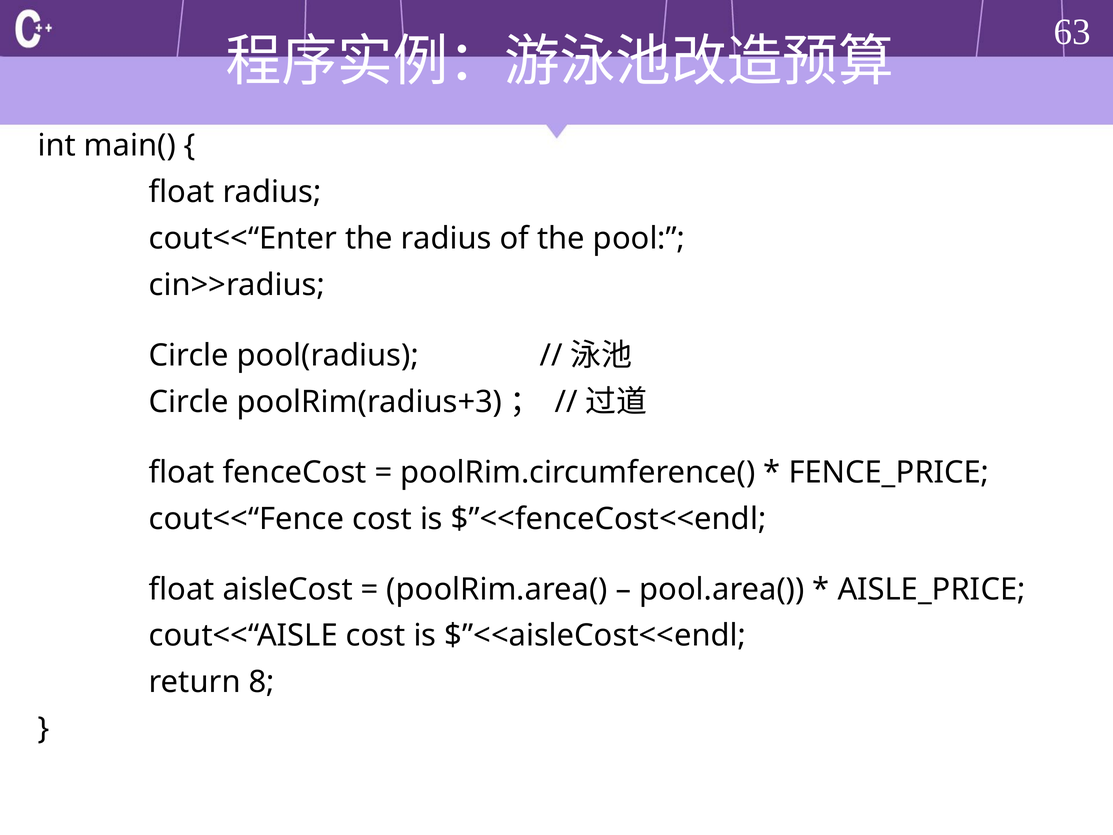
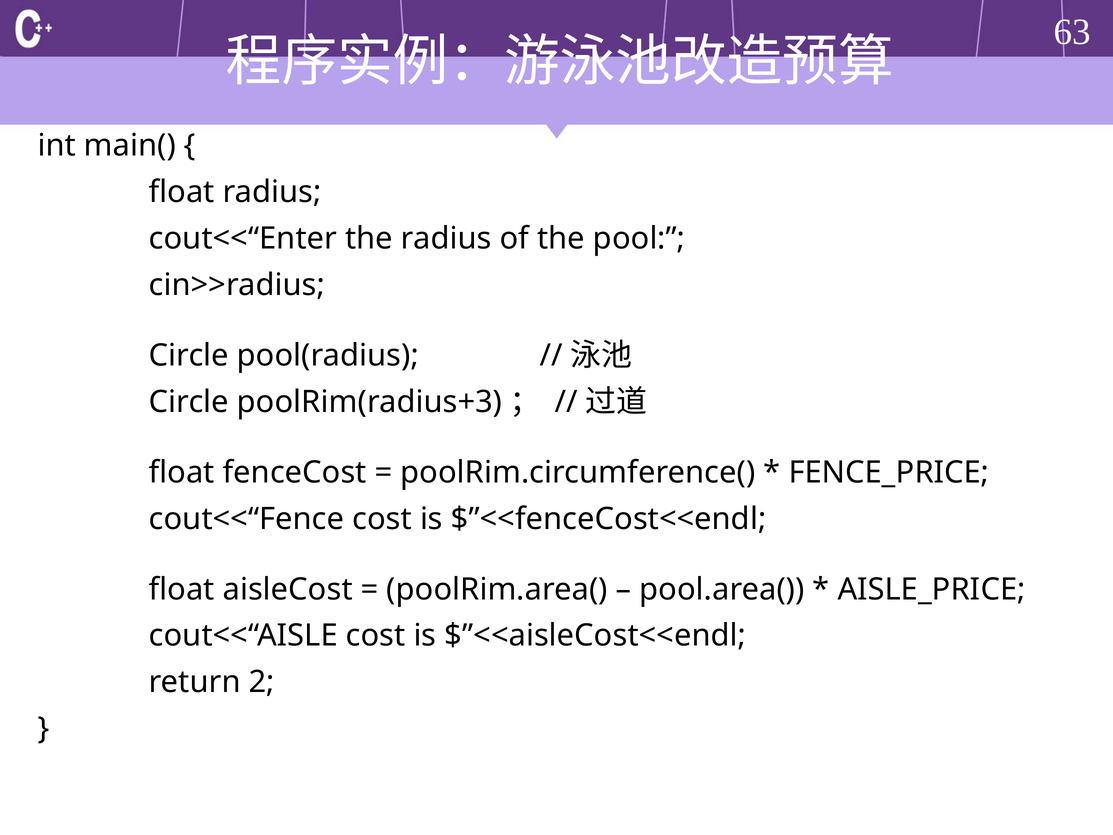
8: 8 -> 2
